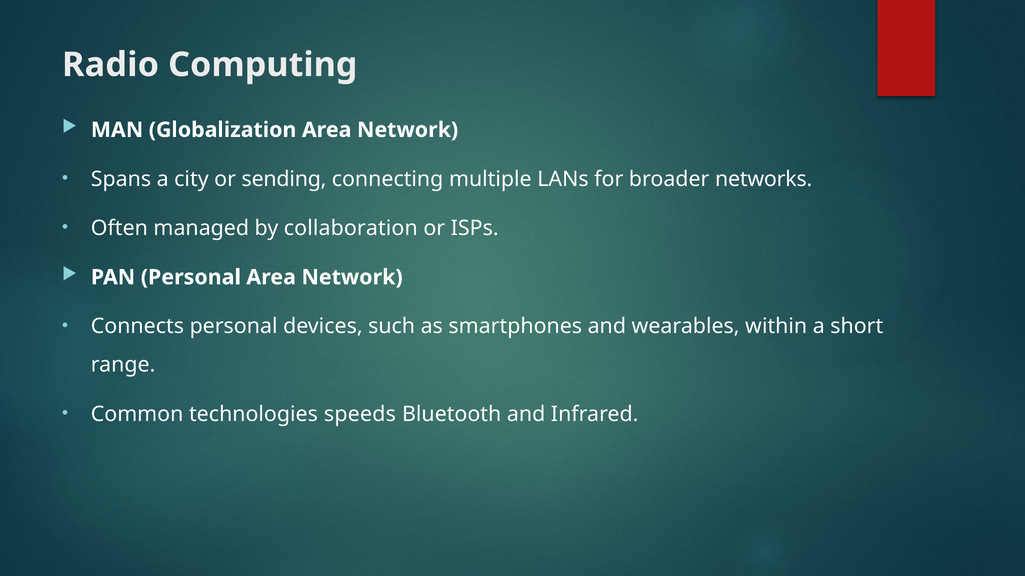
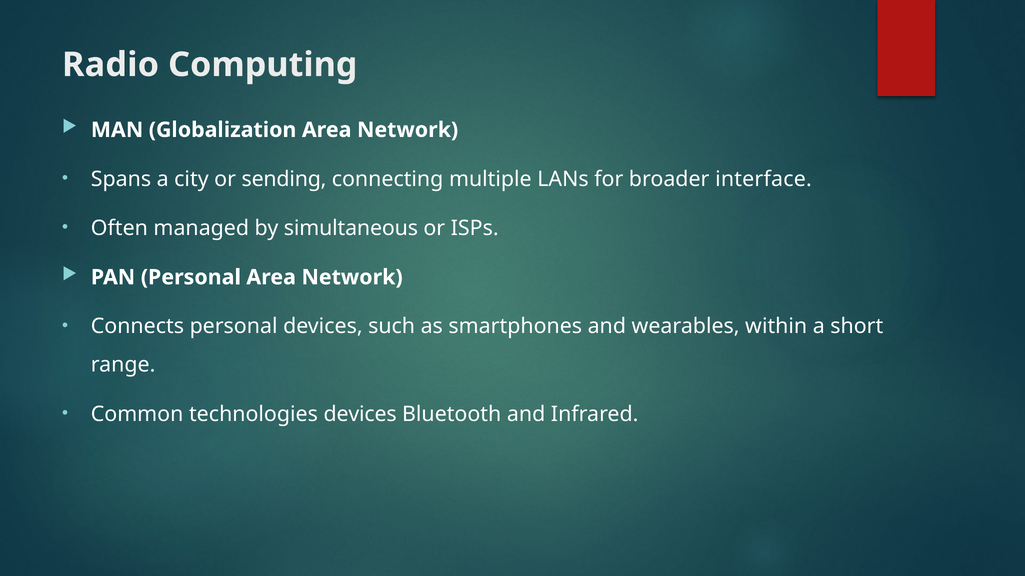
networks: networks -> interface
collaboration: collaboration -> simultaneous
technologies speeds: speeds -> devices
